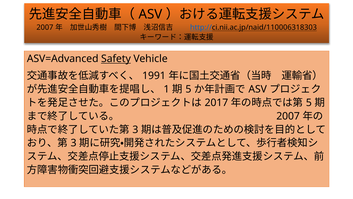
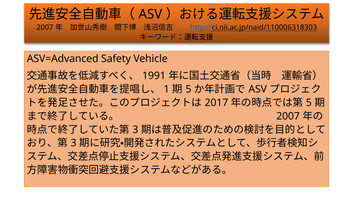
Safety underline: present -> none
